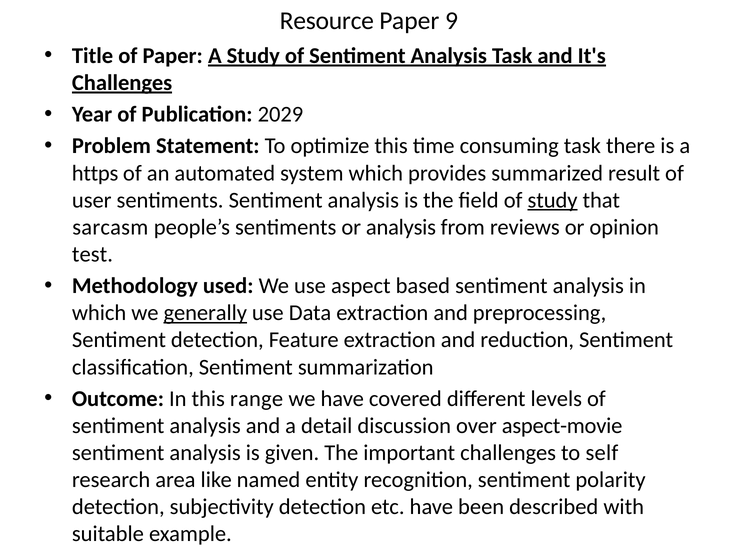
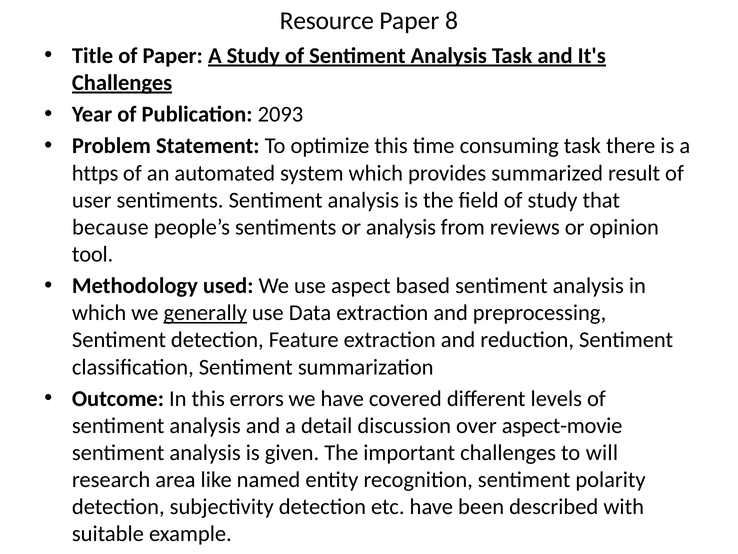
9: 9 -> 8
2029: 2029 -> 2093
study at (553, 200) underline: present -> none
sarcasm: sarcasm -> because
test: test -> tool
range: range -> errors
self: self -> will
